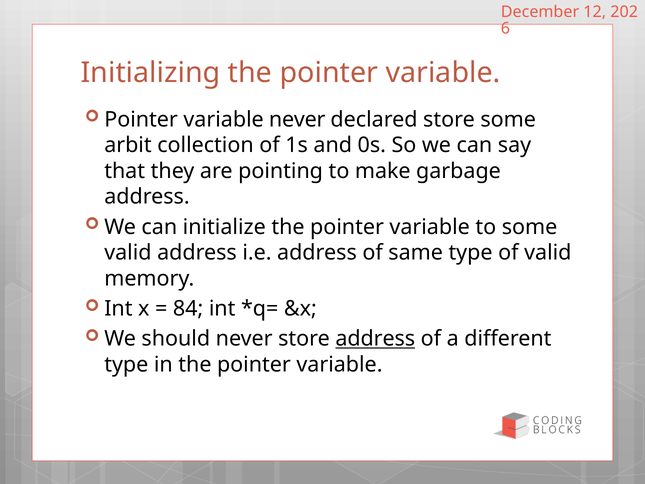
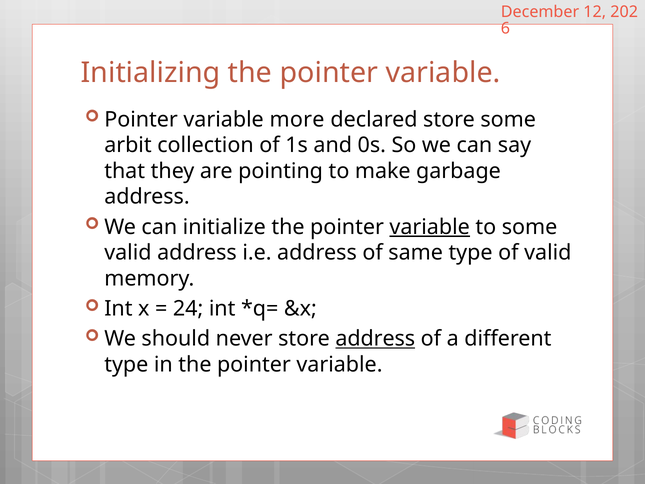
variable never: never -> more
variable at (430, 227) underline: none -> present
84: 84 -> 24
